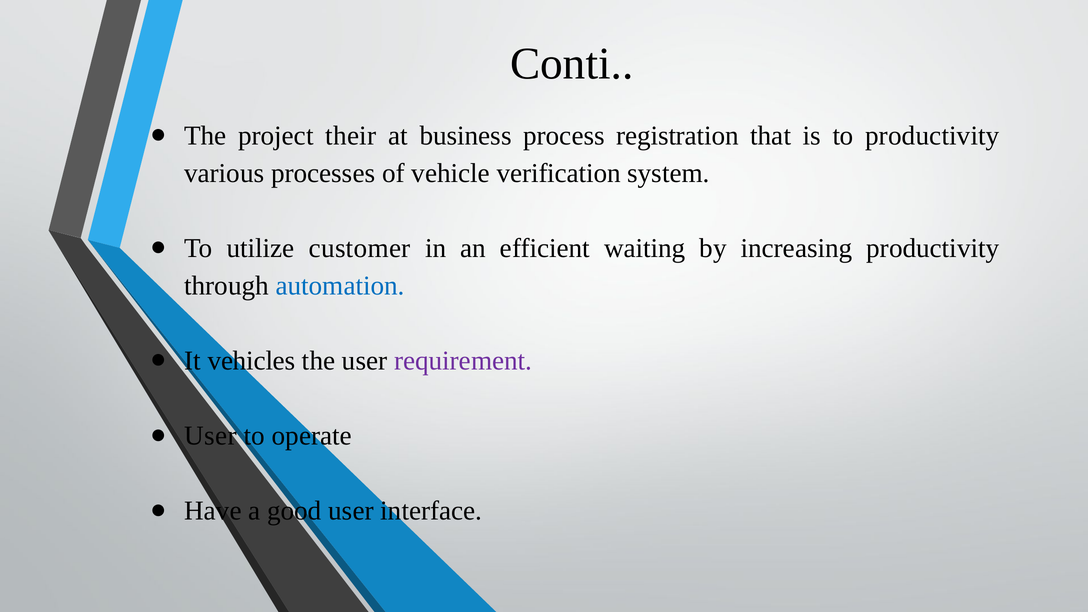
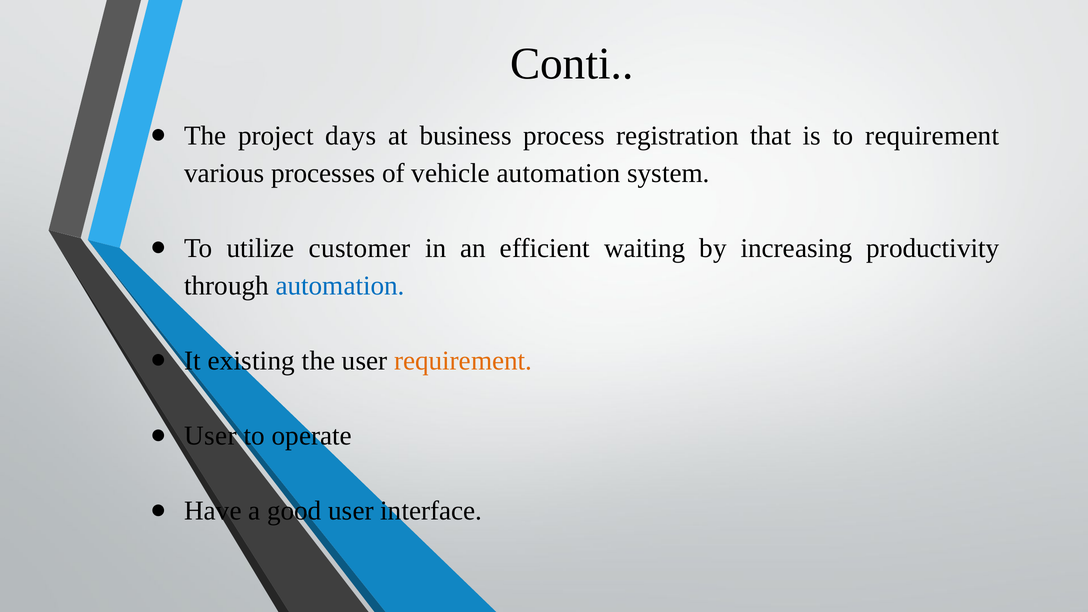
their: their -> days
to productivity: productivity -> requirement
vehicle verification: verification -> automation
vehicles: vehicles -> existing
requirement at (463, 361) colour: purple -> orange
